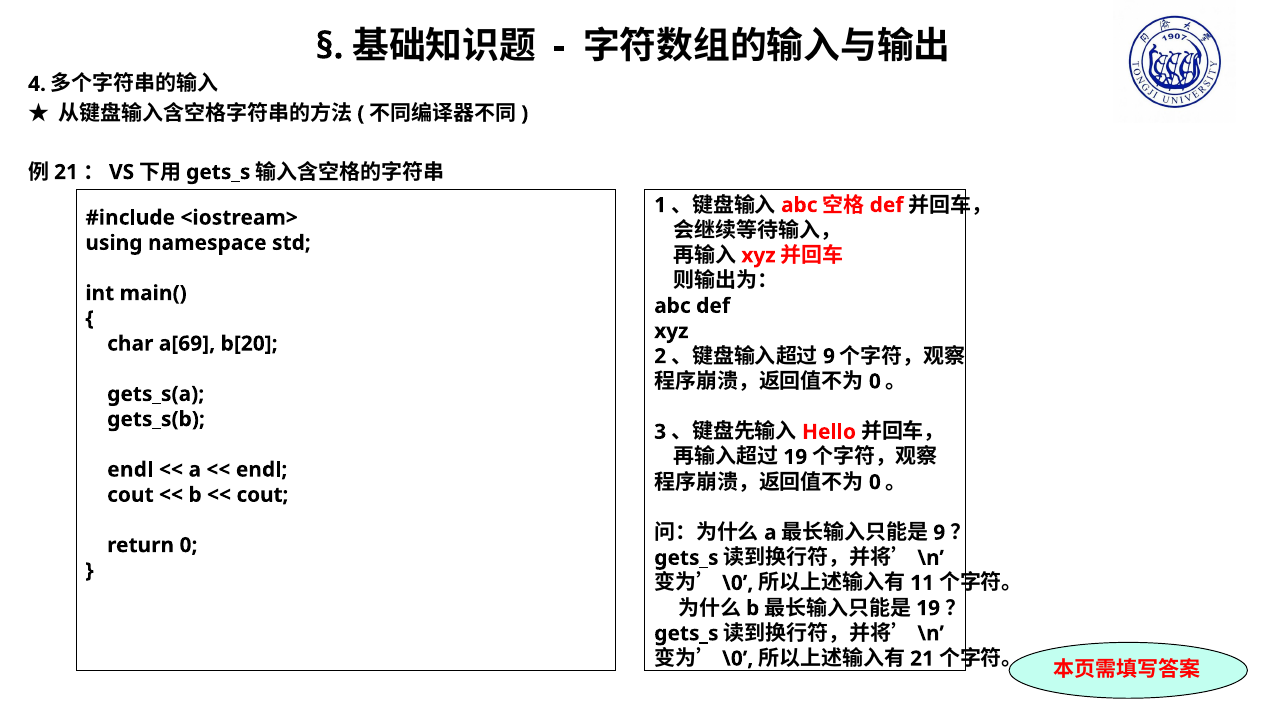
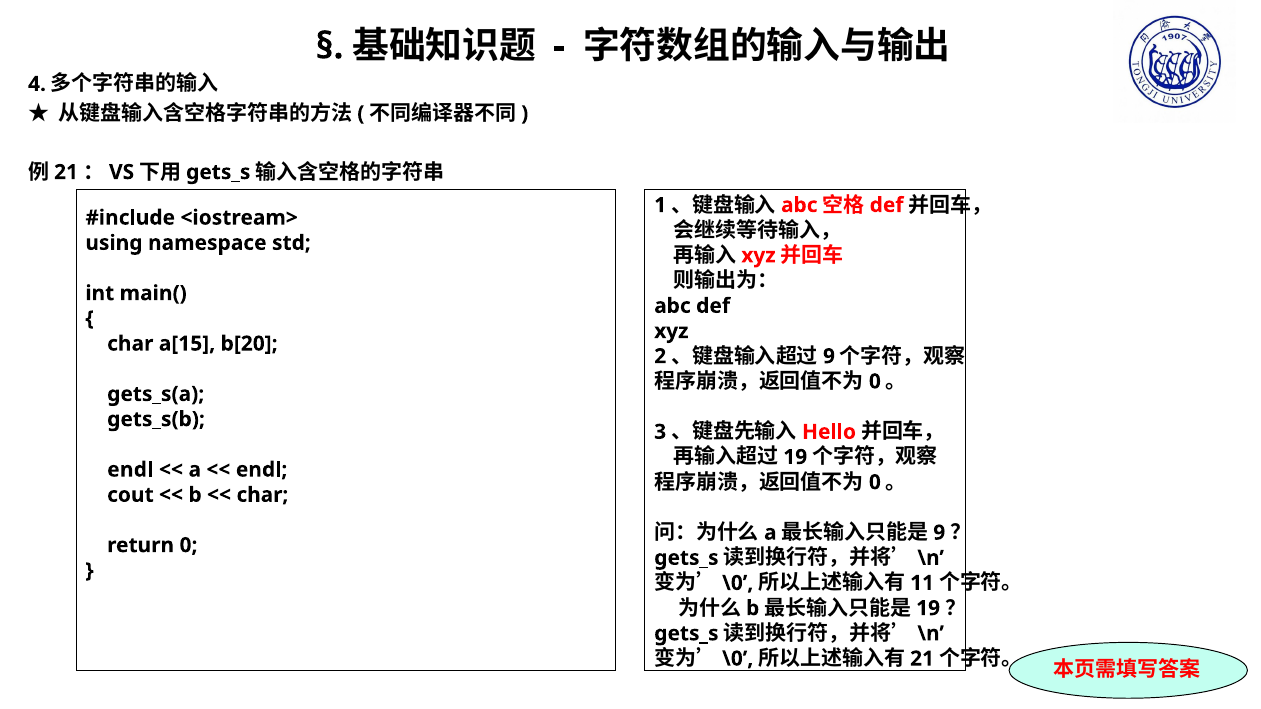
a[69: a[69 -> a[15
cout at (262, 495): cout -> char
